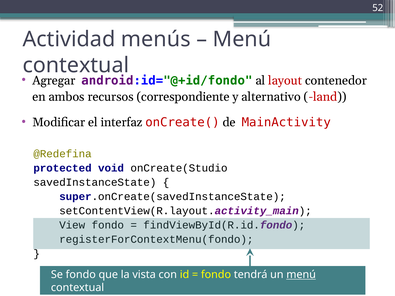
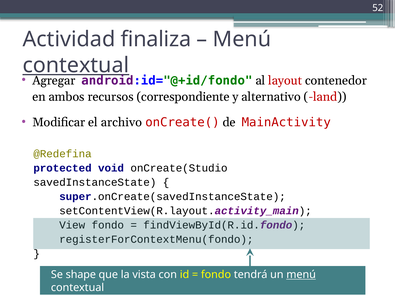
menús: menús -> finaliza
contextual at (76, 65) underline: none -> present
interfaz: interfaz -> archivo
Se fondo: fondo -> shape
